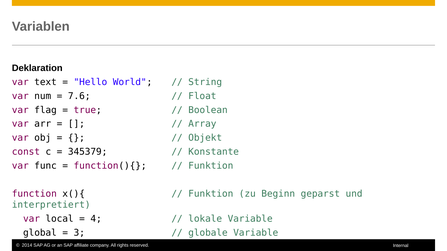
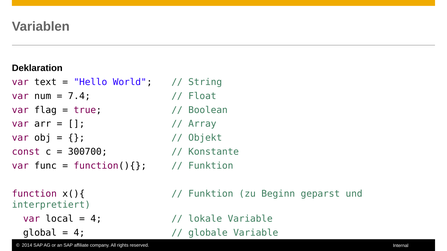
7.6: 7.6 -> 7.4
345379: 345379 -> 300700
3 at (79, 233): 3 -> 4
